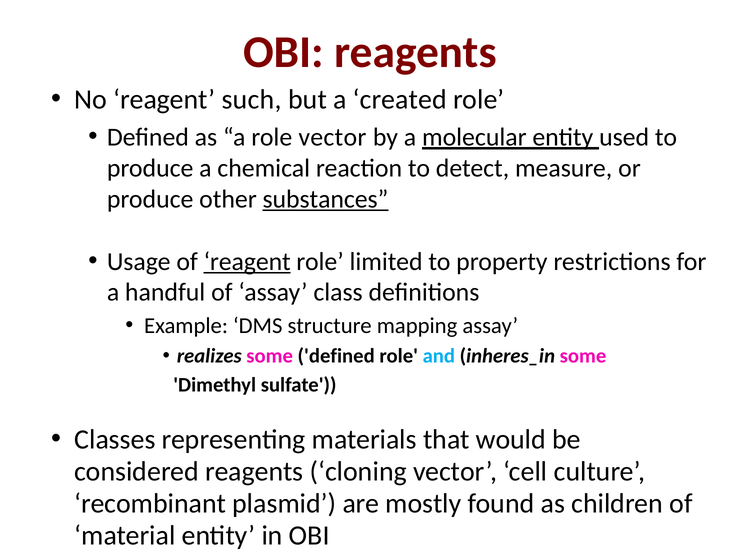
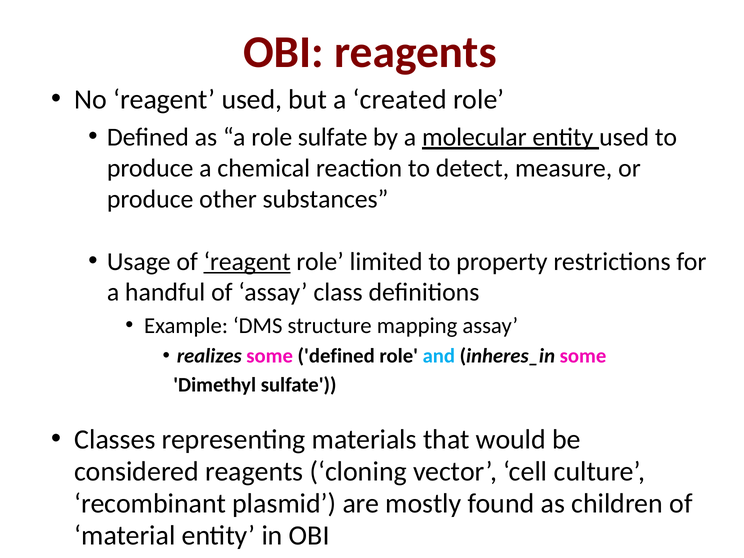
reagent such: such -> used
role vector: vector -> sulfate
substances underline: present -> none
